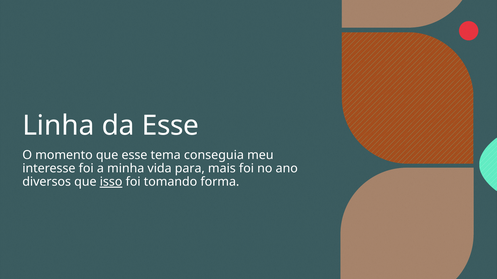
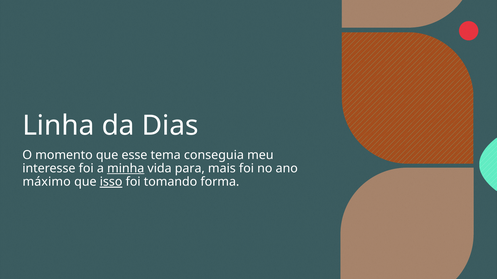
da Esse: Esse -> Dias
minha underline: none -> present
diversos: diversos -> máximo
